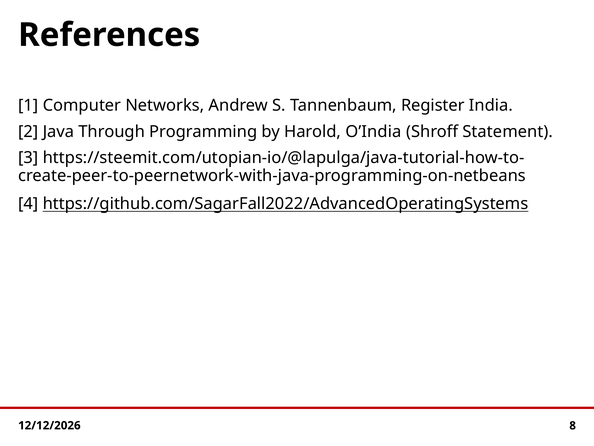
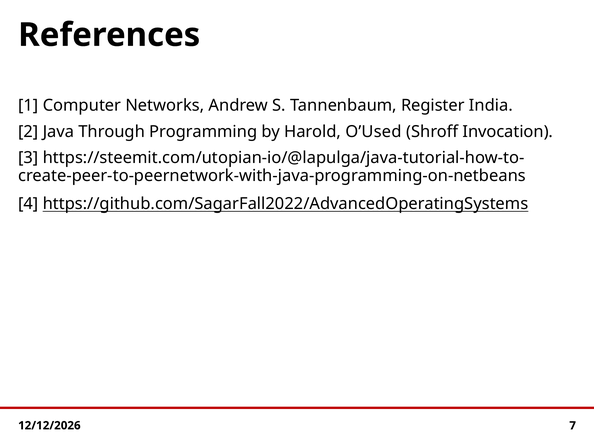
O’India: O’India -> O’Used
Statement: Statement -> Invocation
8: 8 -> 7
